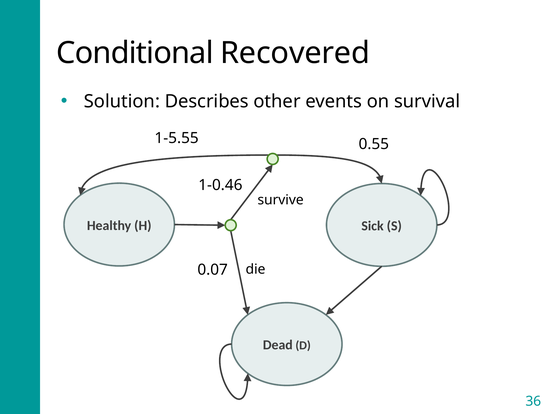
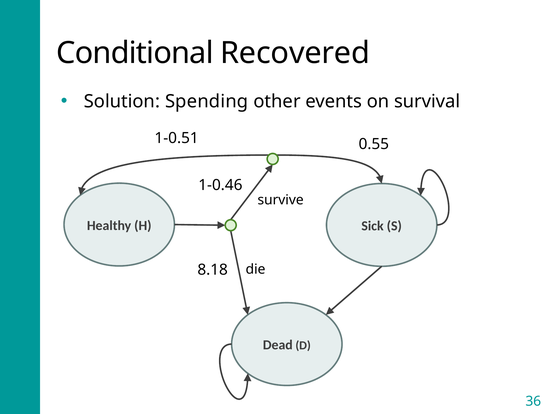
Describes: Describes -> Spending
1-5.55: 1-5.55 -> 1-0.51
0.07: 0.07 -> 8.18
